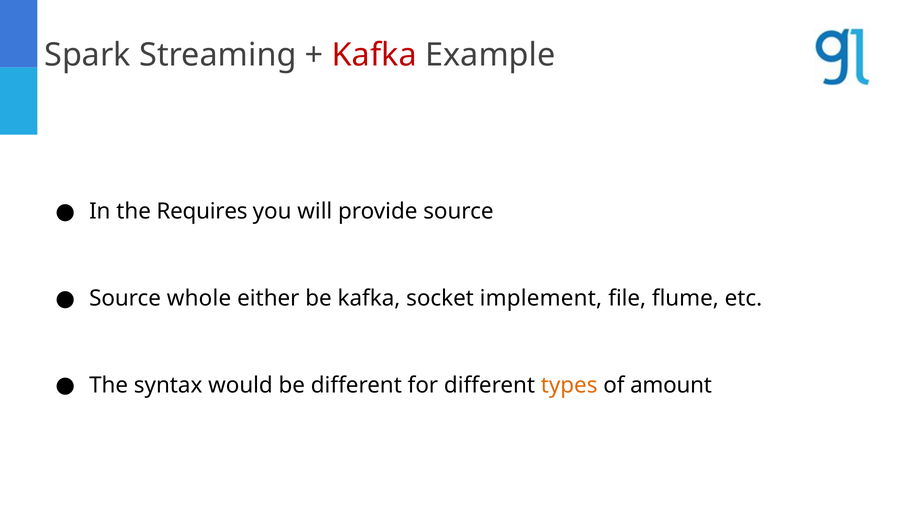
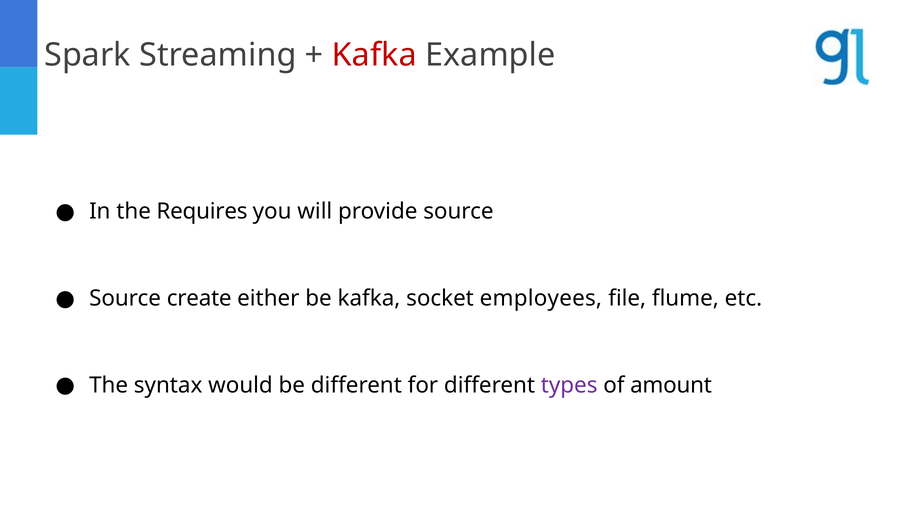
whole: whole -> create
implement: implement -> employees
types colour: orange -> purple
